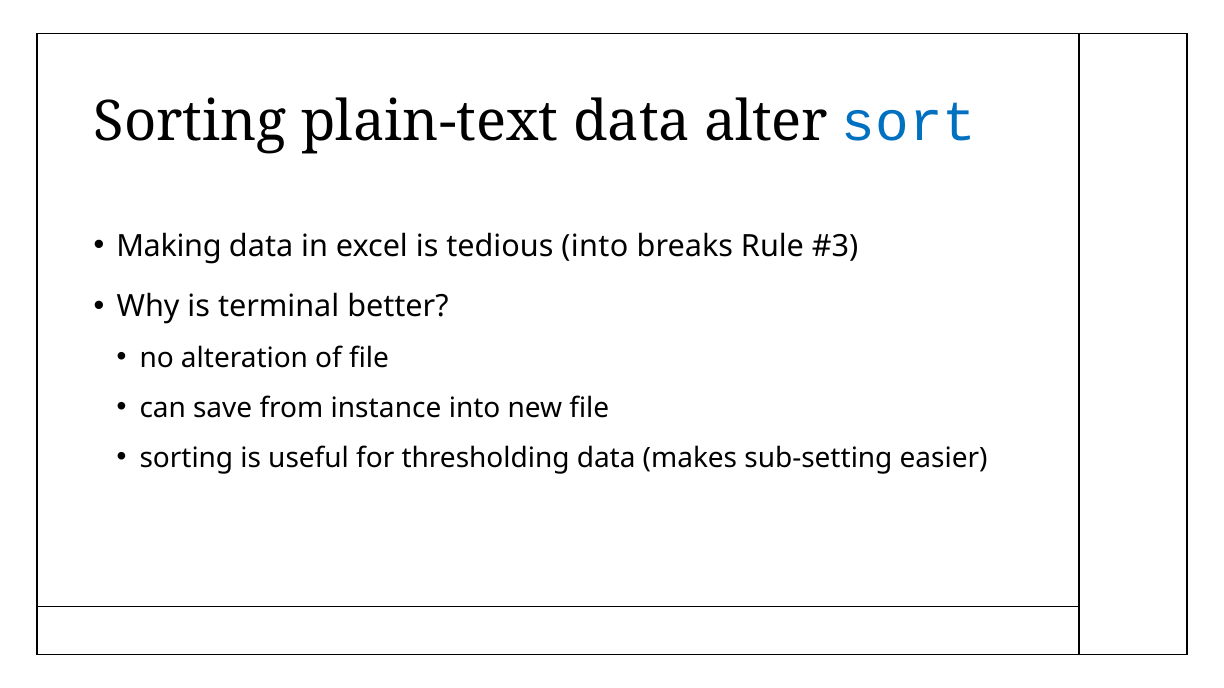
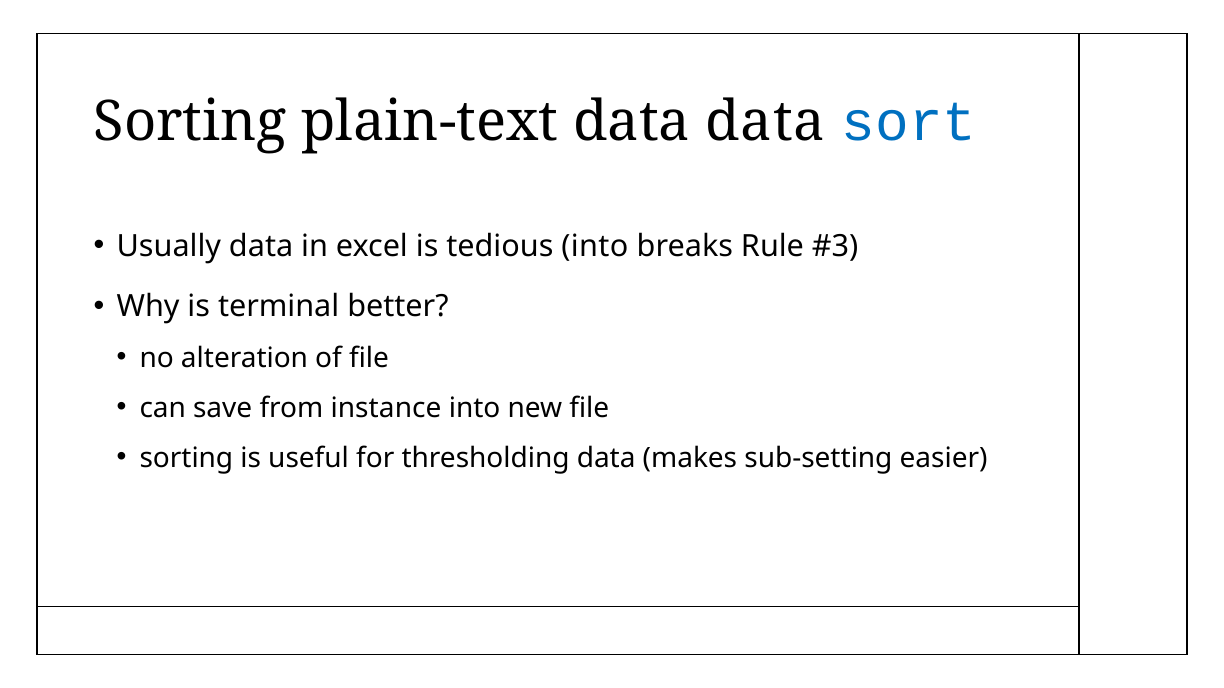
data alter: alter -> data
Making: Making -> Usually
